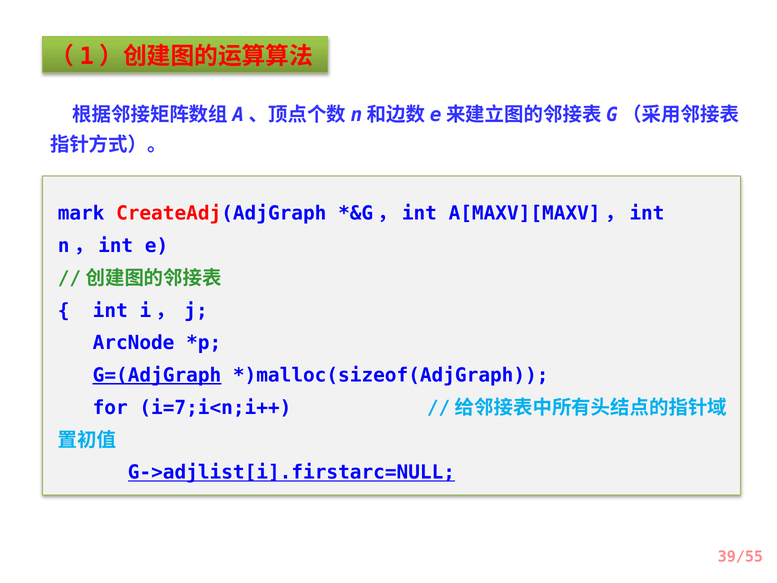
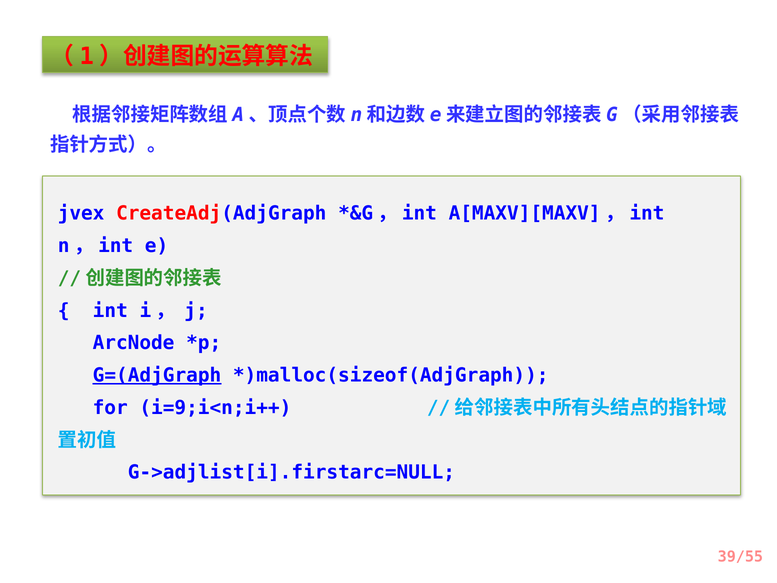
mark: mark -> jvex
i=7;i<n;i++: i=7;i<n;i++ -> i=9;i<n;i++
G->adjlist[i].firstarc=NULL underline: present -> none
